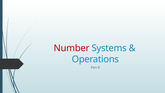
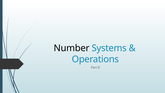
Number colour: red -> black
